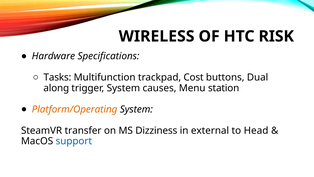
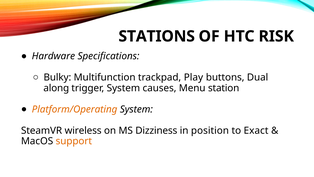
WIRELESS: WIRELESS -> STATIONS
Tasks: Tasks -> Bulky
Cost: Cost -> Play
transfer: transfer -> wireless
external: external -> position
Head: Head -> Exact
support colour: blue -> orange
